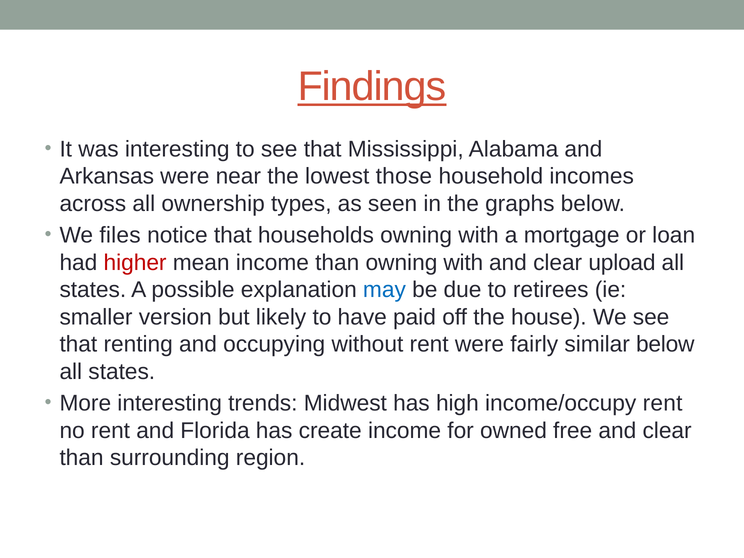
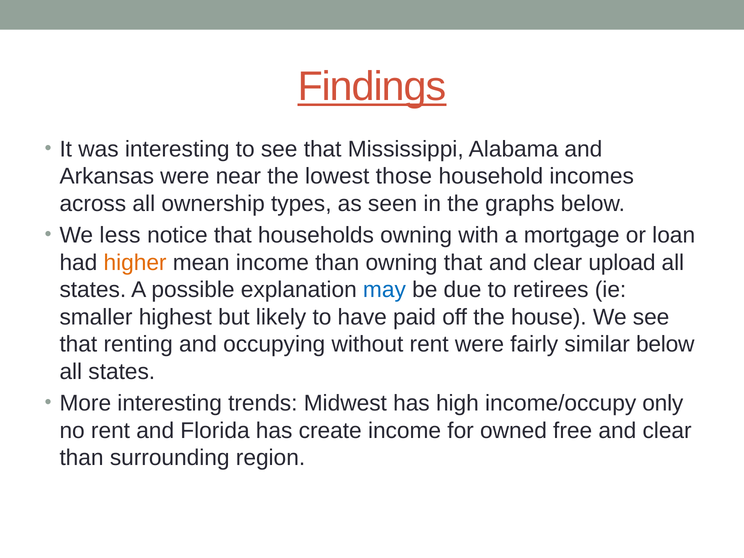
files: files -> less
higher colour: red -> orange
than owning with: with -> that
version: version -> highest
income/occupy rent: rent -> only
